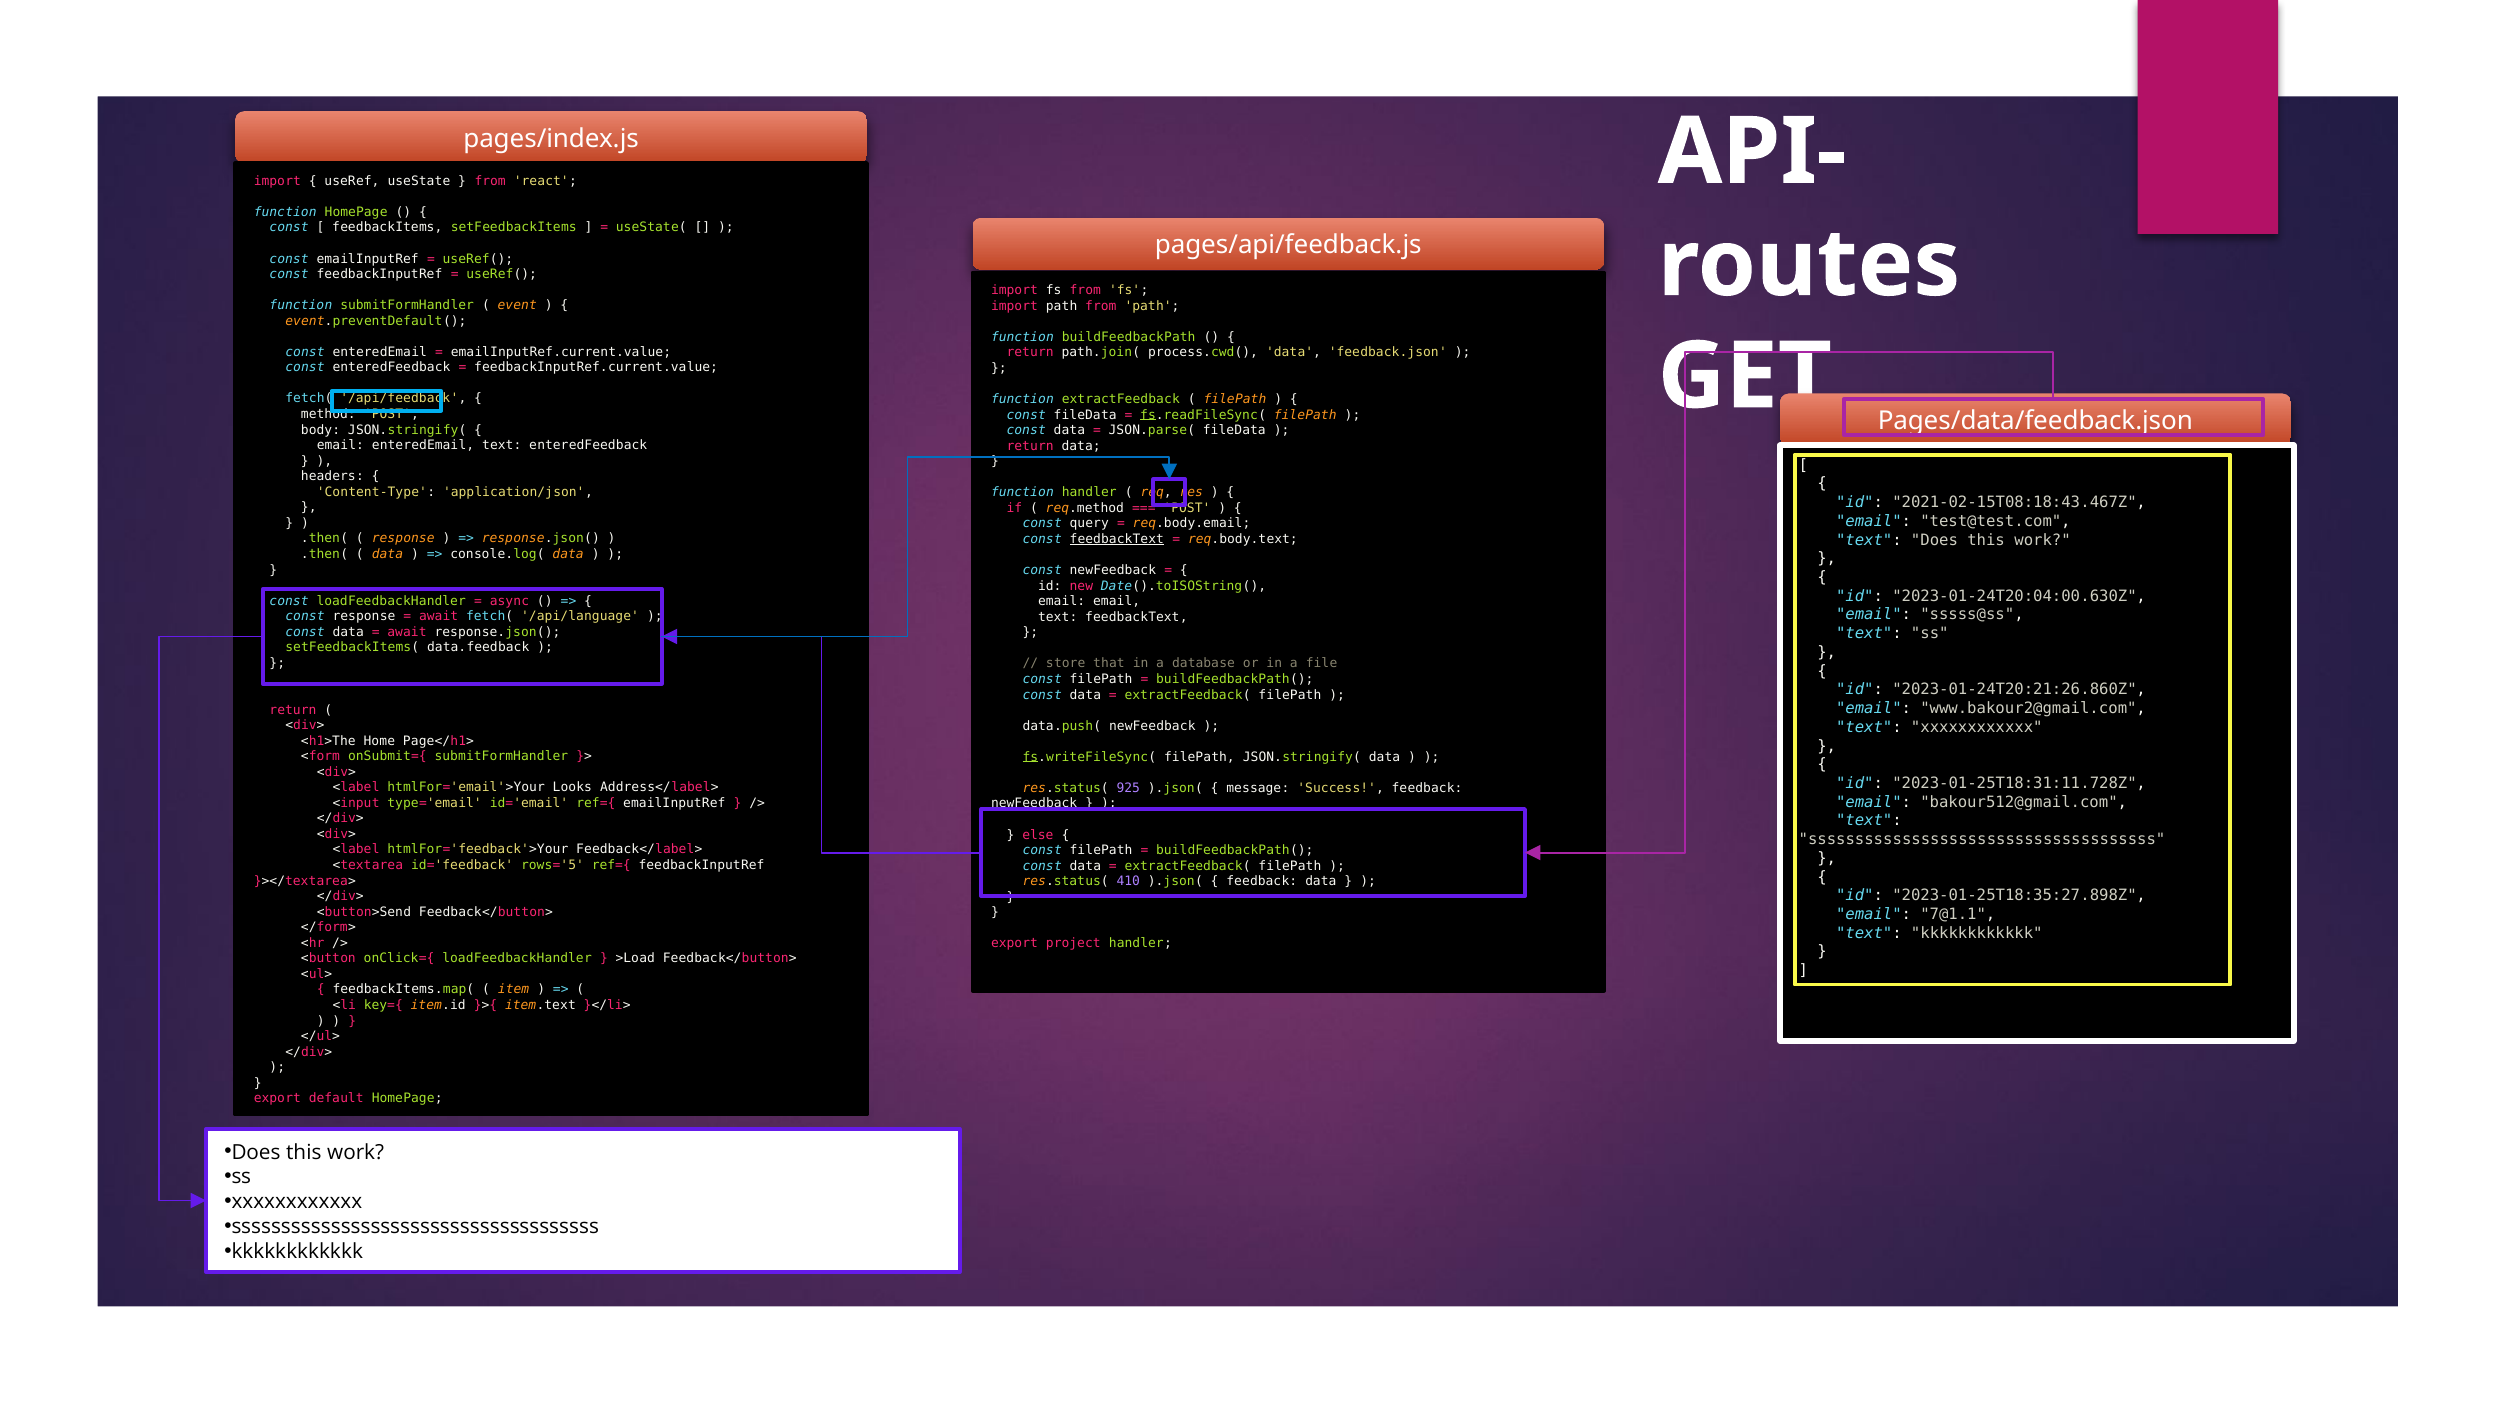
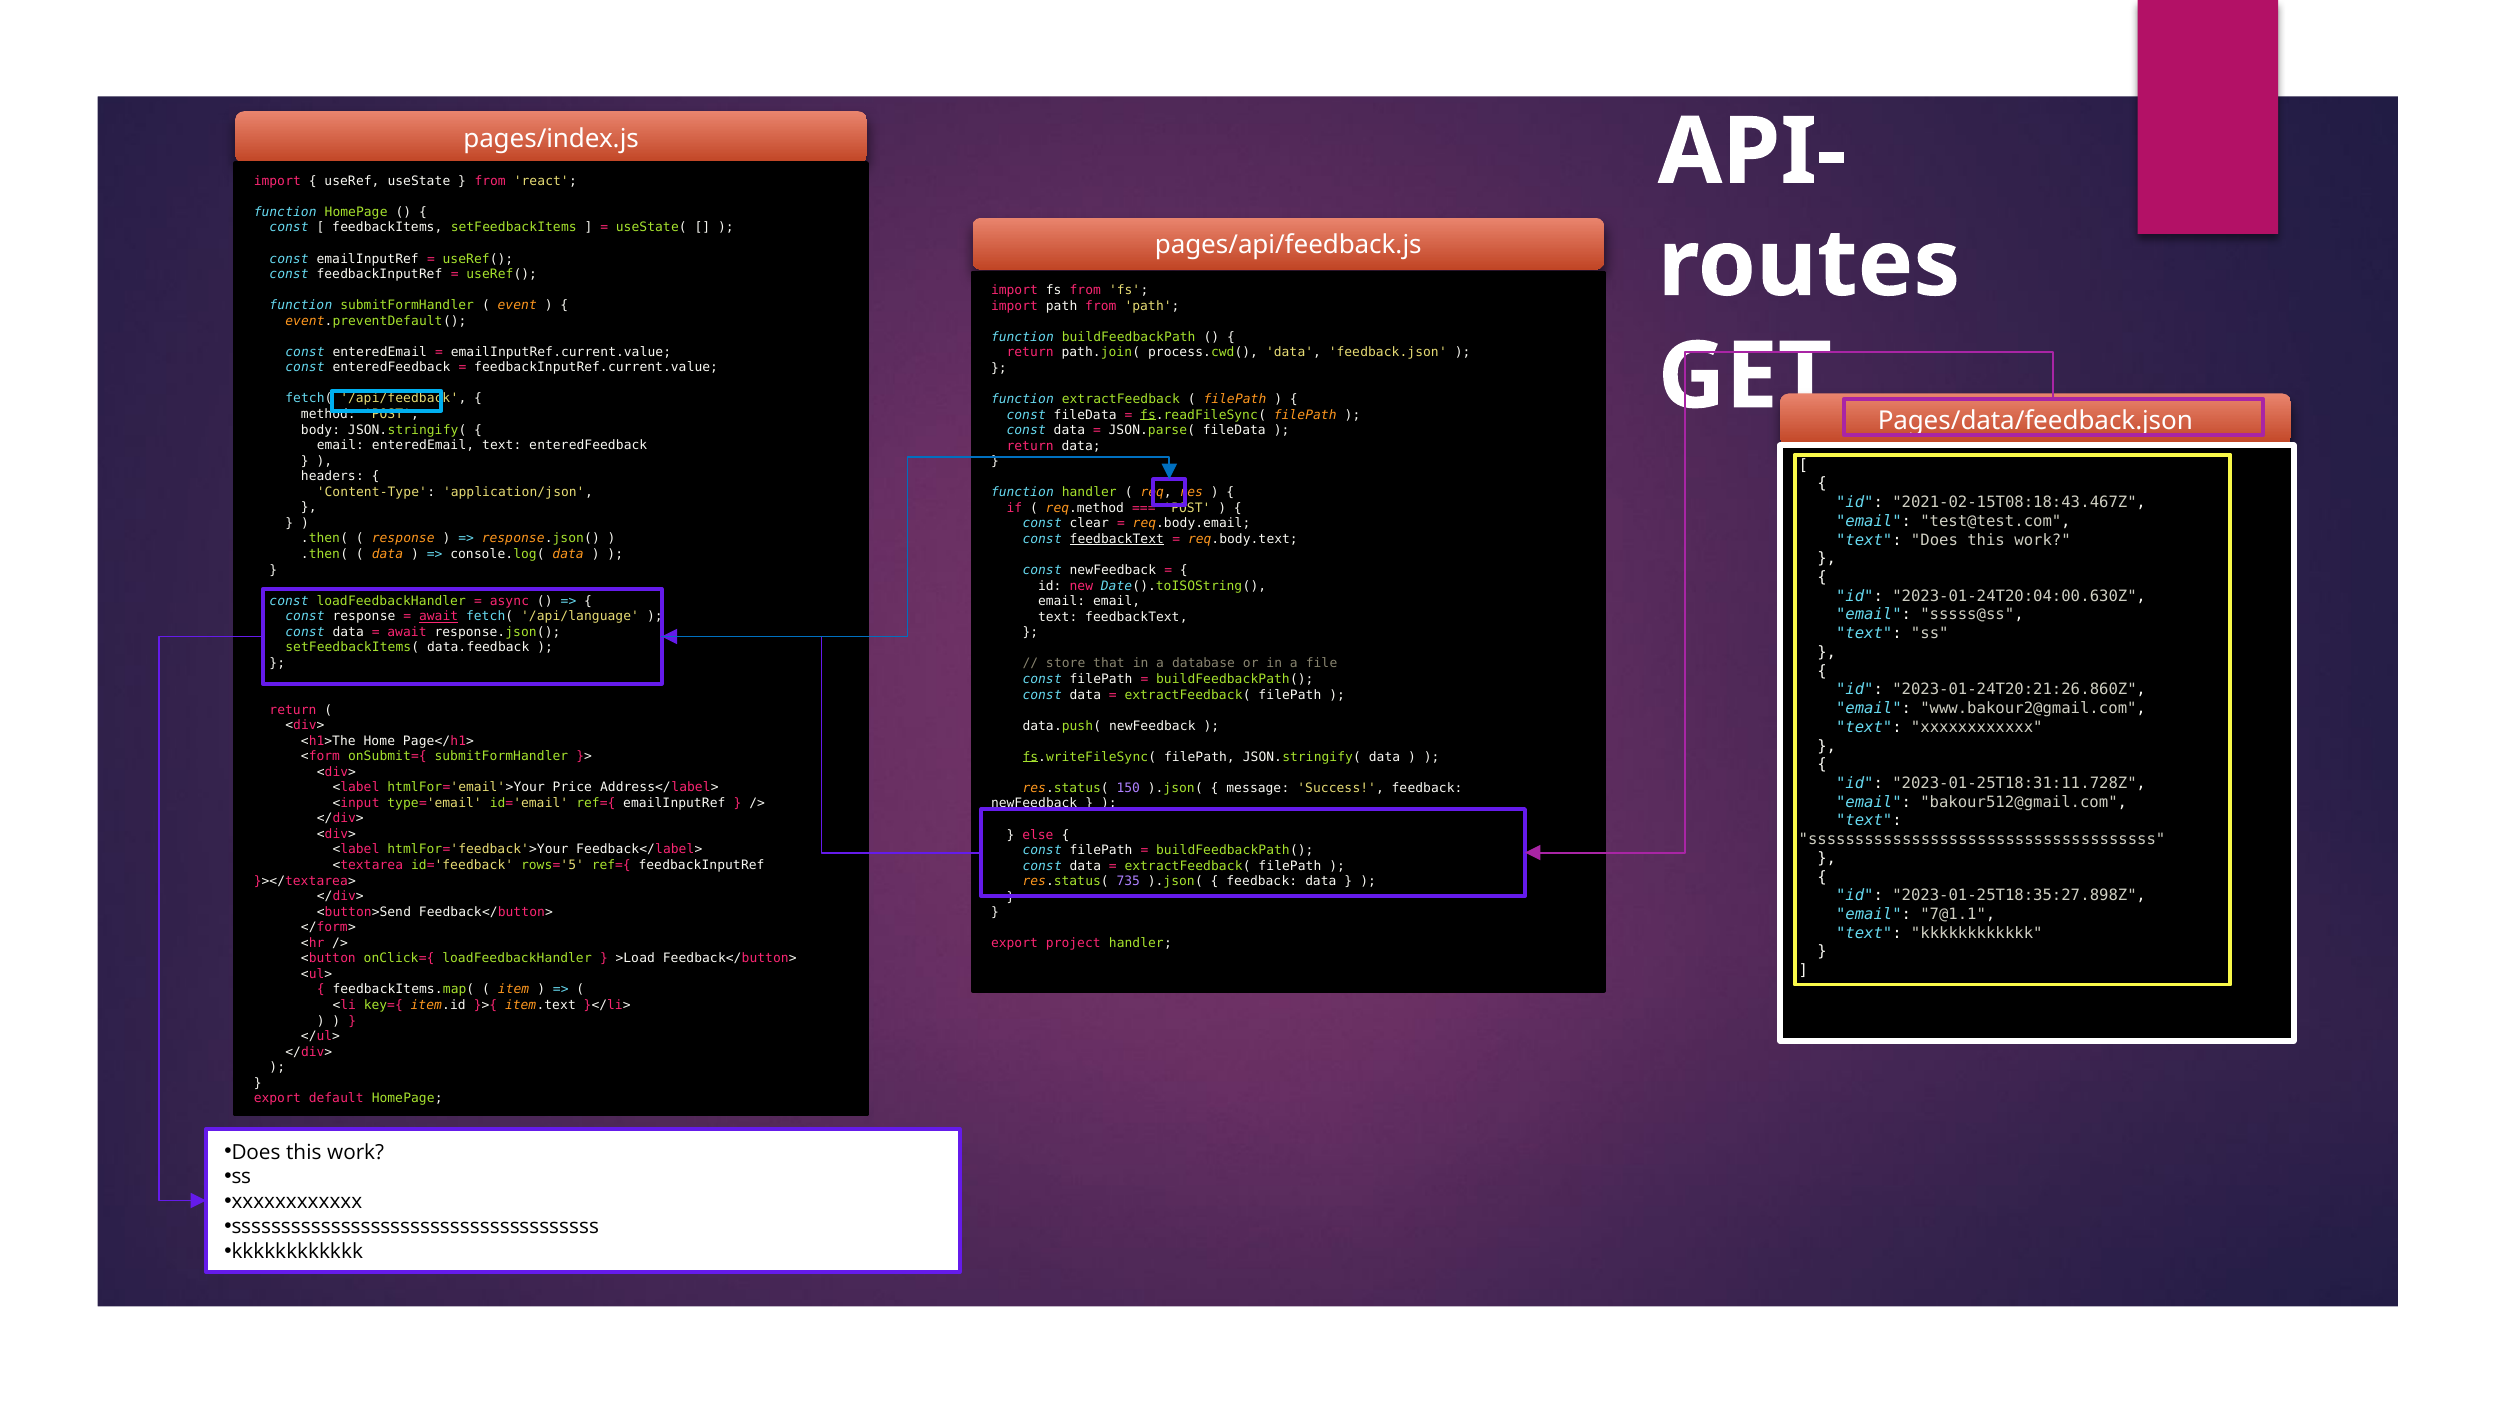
query: query -> clear
await at (439, 617) underline: none -> present
Looks: Looks -> Price
925: 925 -> 150
410: 410 -> 735
